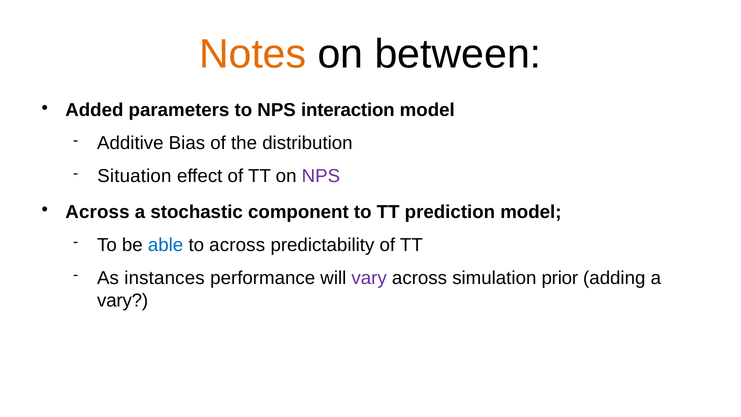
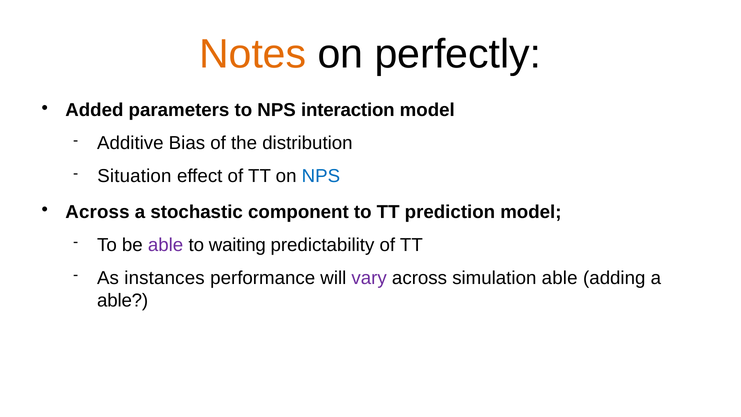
between: between -> perfectly
NPS at (321, 176) colour: purple -> blue
able at (166, 245) colour: blue -> purple
to across: across -> waiting
simulation prior: prior -> able
vary at (123, 300): vary -> able
